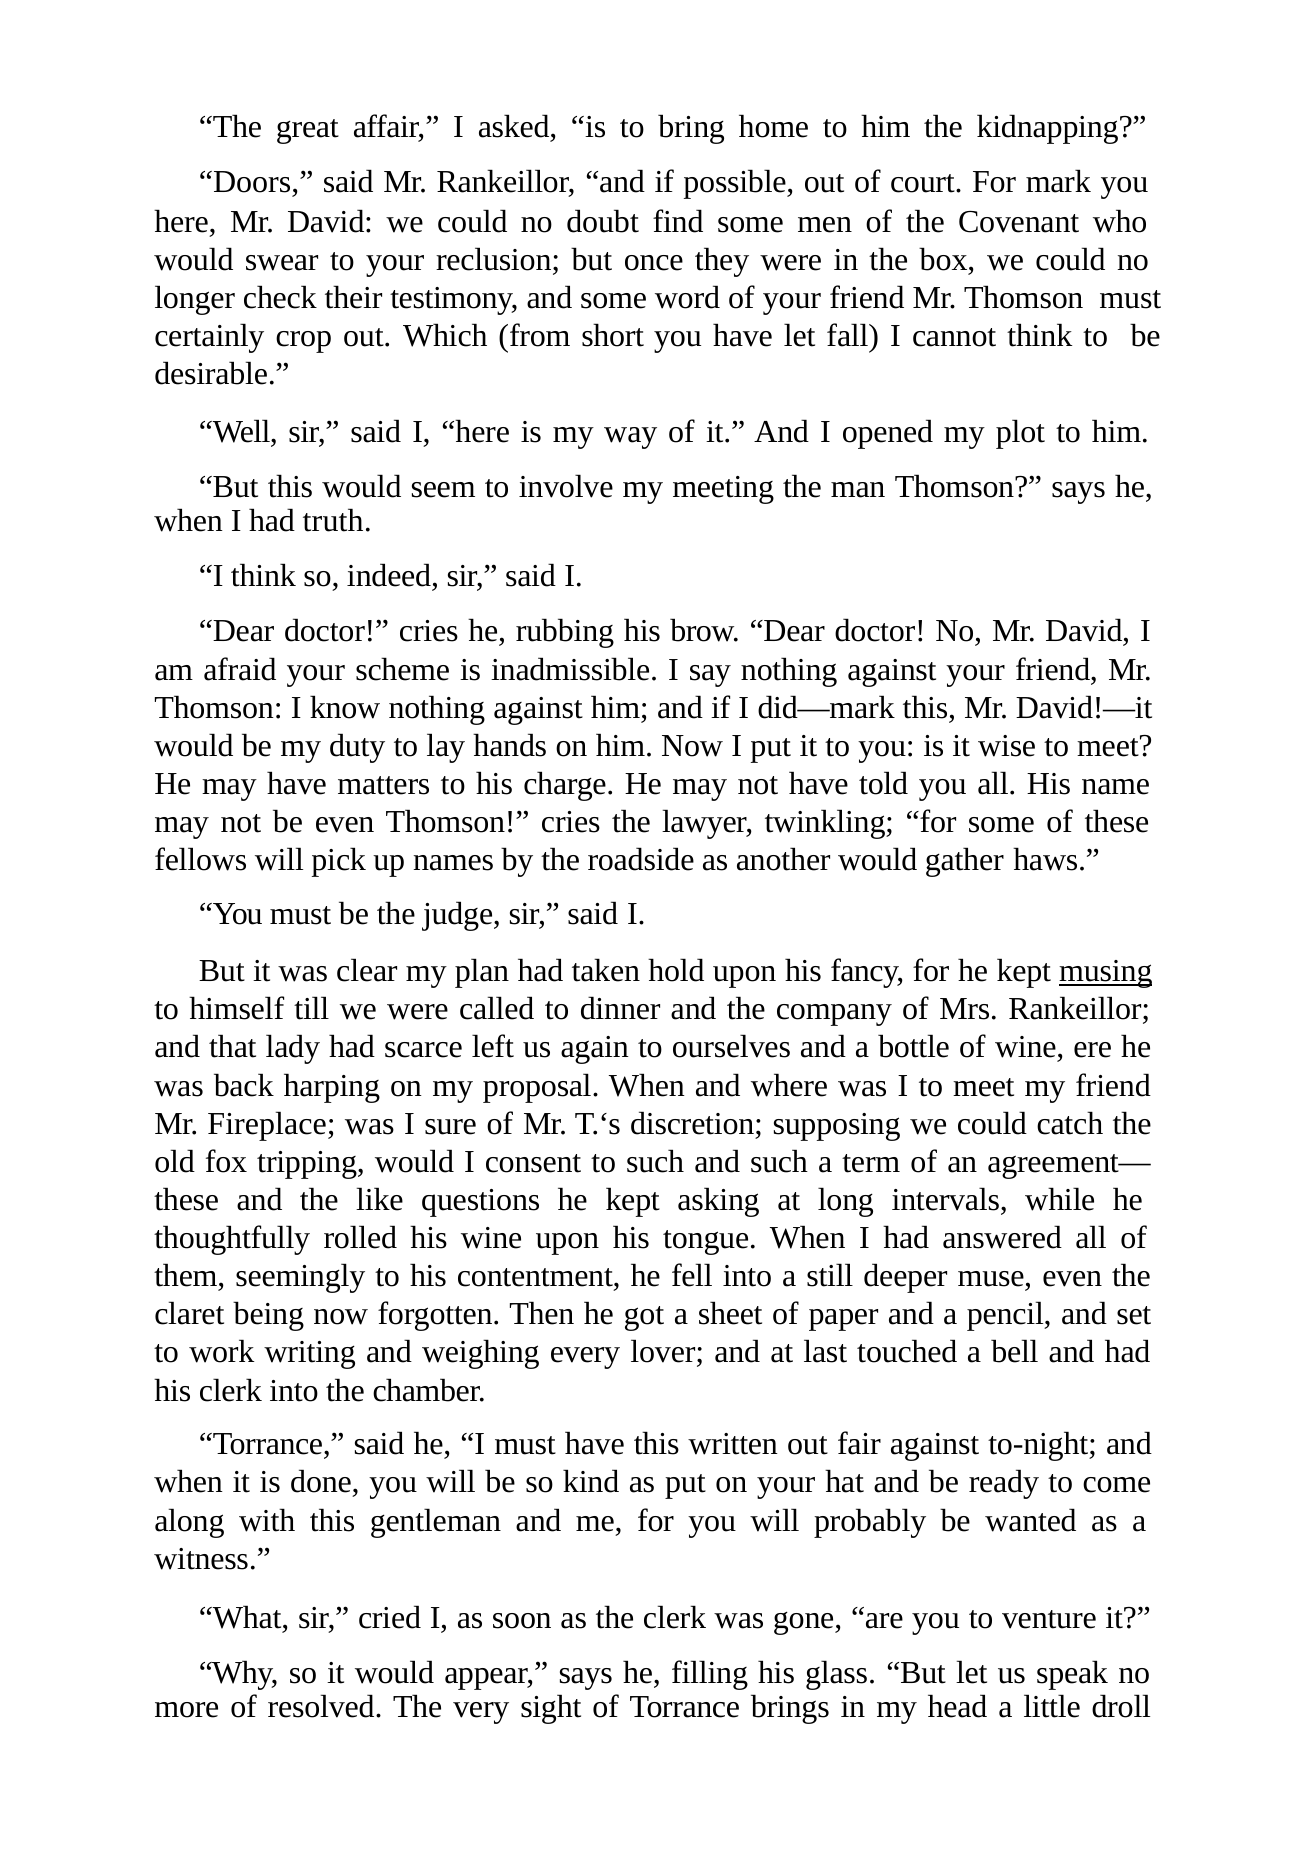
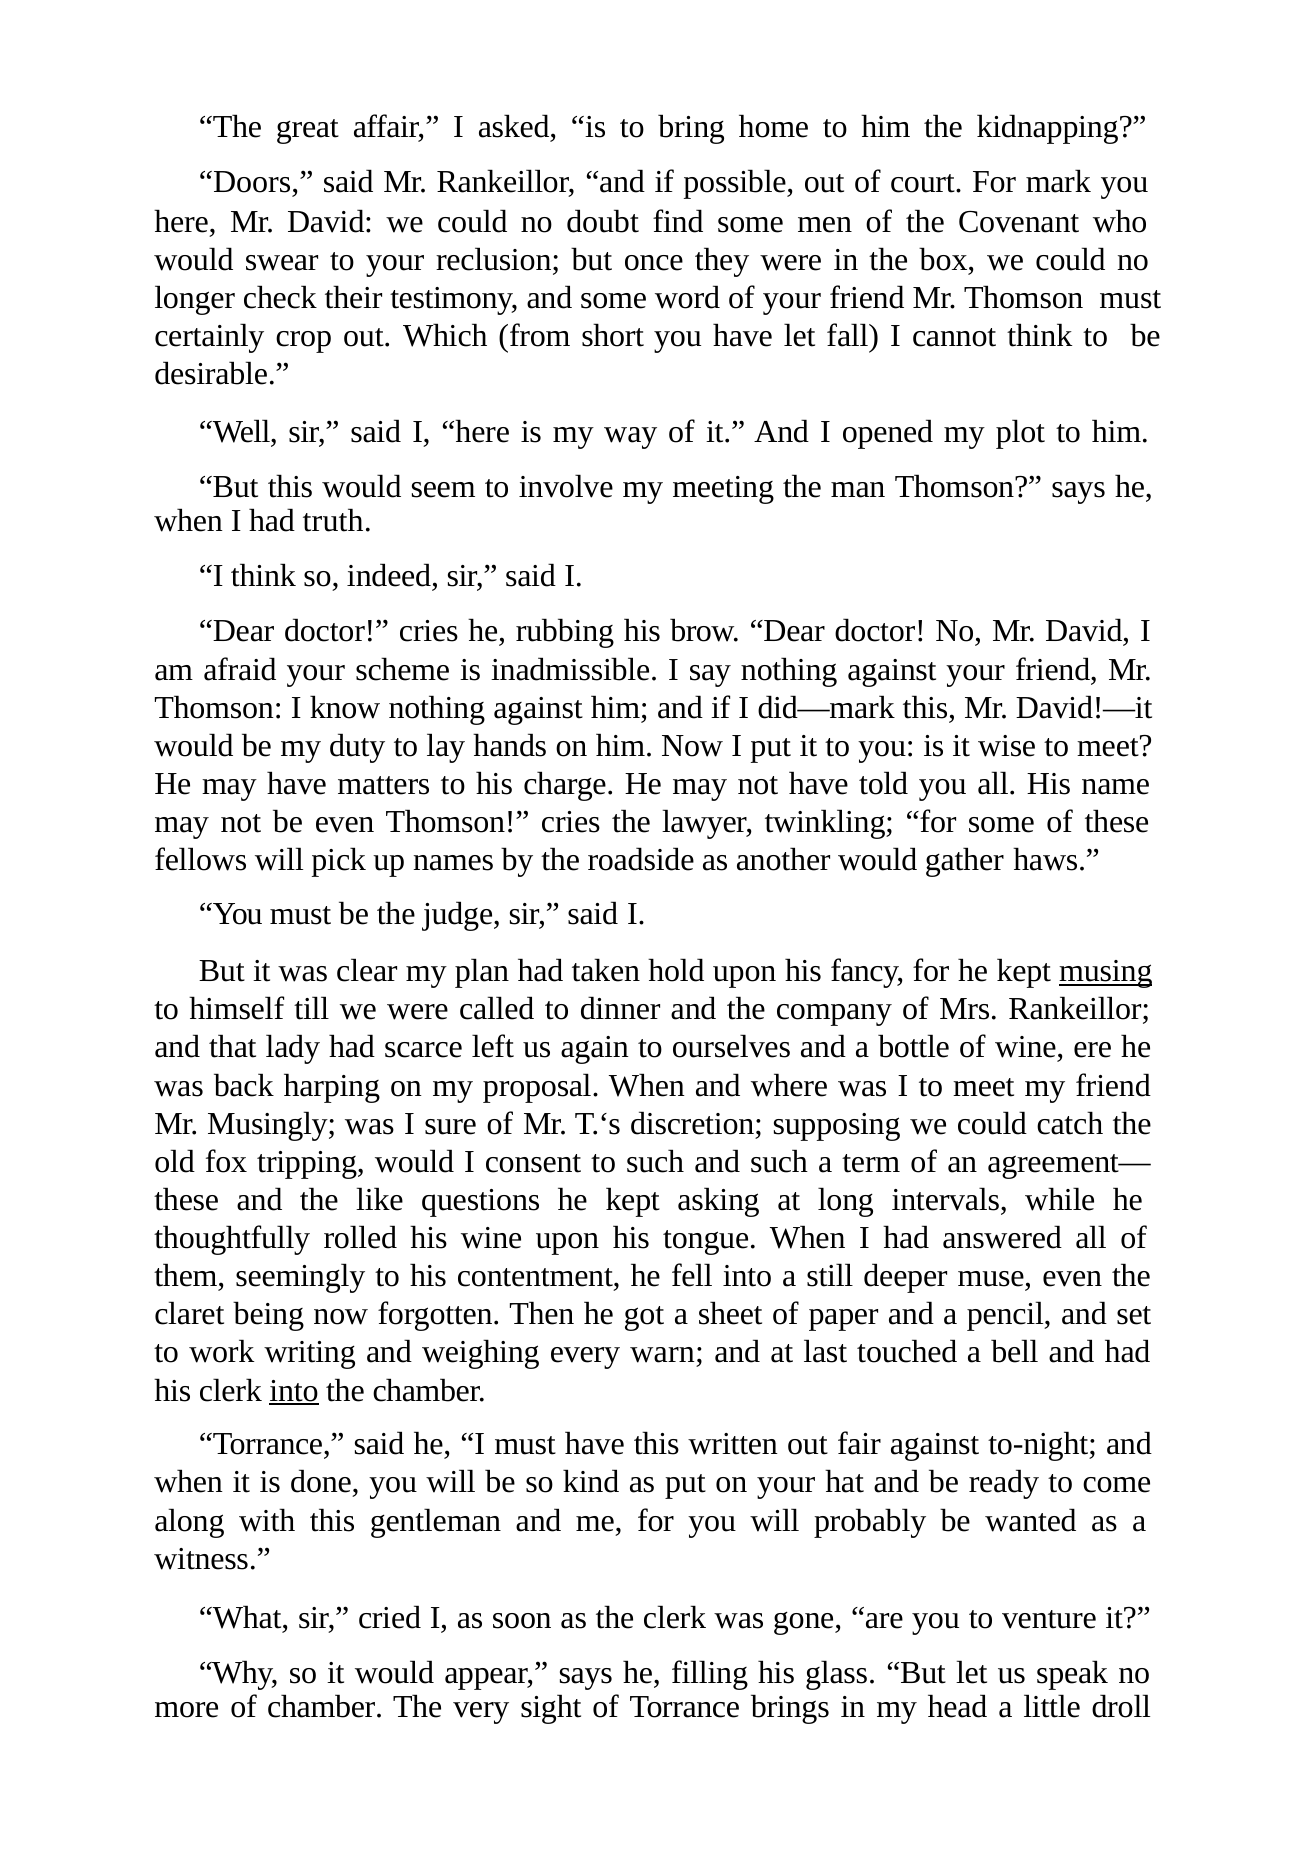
Fireplace: Fireplace -> Musingly
lover: lover -> warn
into at (294, 1391) underline: none -> present
of resolved: resolved -> chamber
